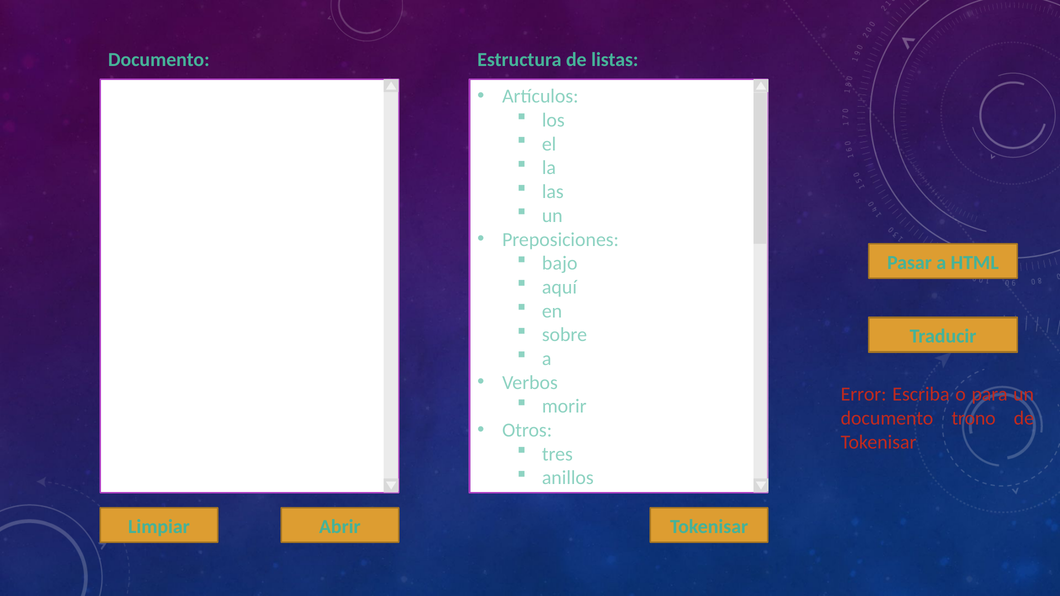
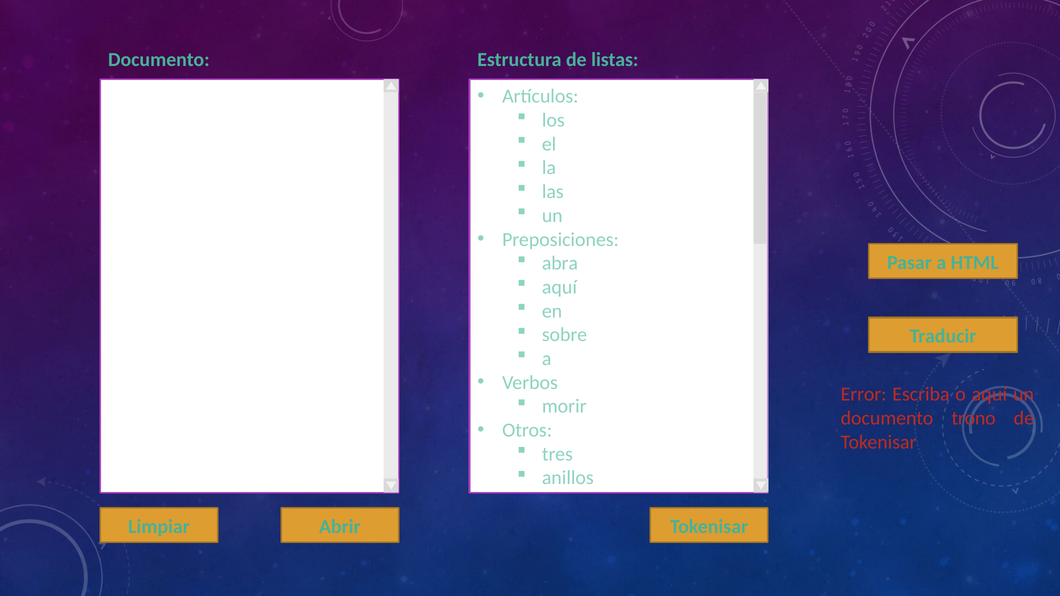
bajo: bajo -> abra
o para: para -> aquí
